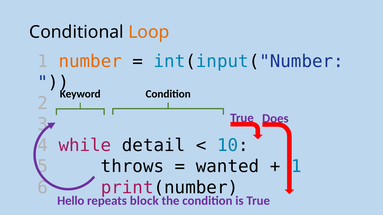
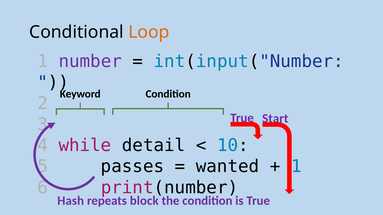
number colour: orange -> purple
Does: Does -> Start
throws: throws -> passes
Hello: Hello -> Hash
